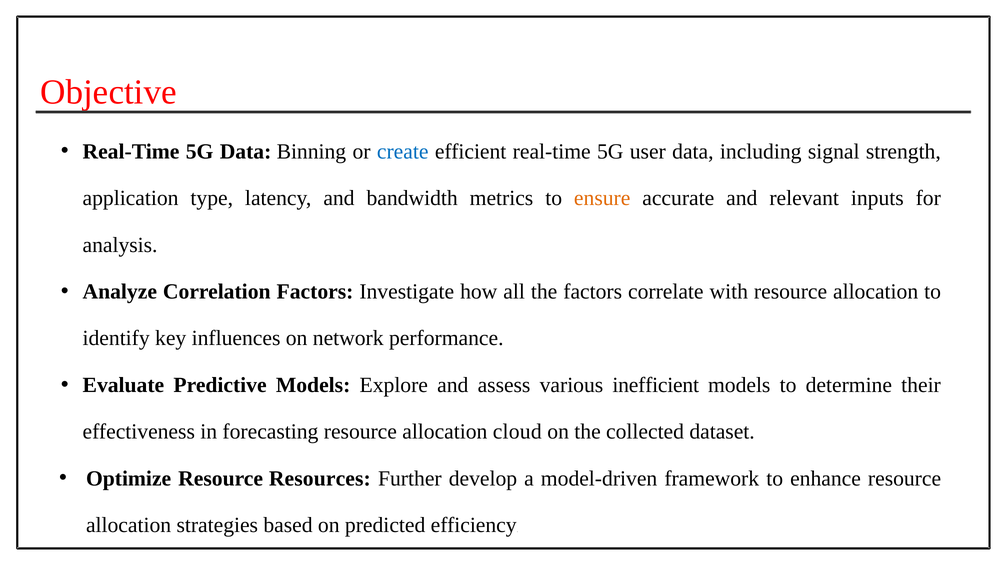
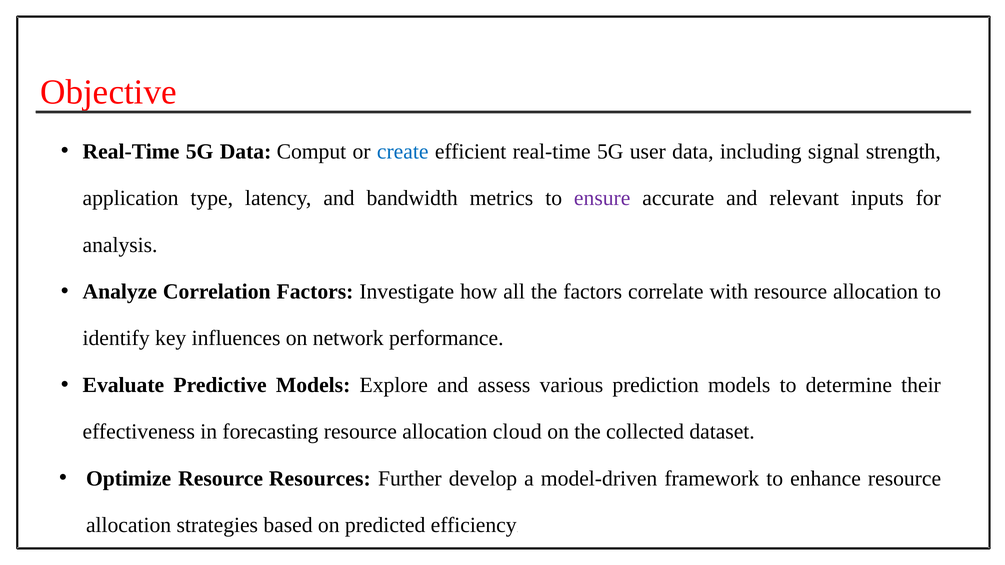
Binning: Binning -> Comput
ensure colour: orange -> purple
inefficient: inefficient -> prediction
